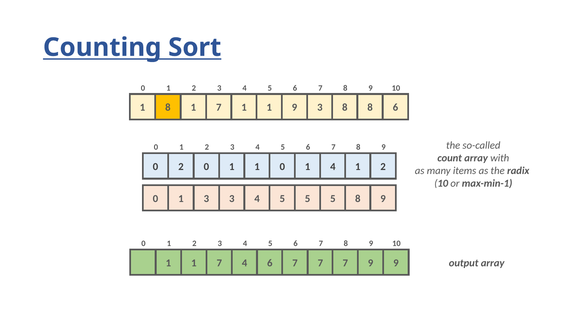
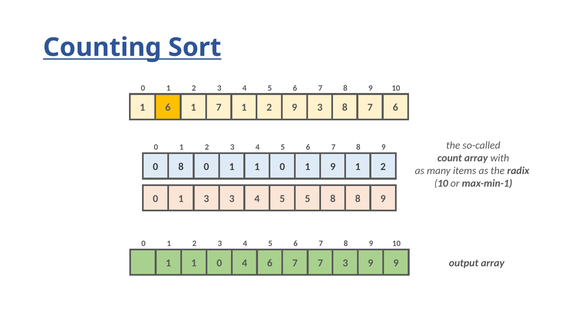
1 8: 8 -> 6
7 1 1: 1 -> 2
8 8: 8 -> 7
0 2: 2 -> 8
1 4: 4 -> 9
5 5 5: 5 -> 8
1 1 1 7: 7 -> 0
7 7 7: 7 -> 3
